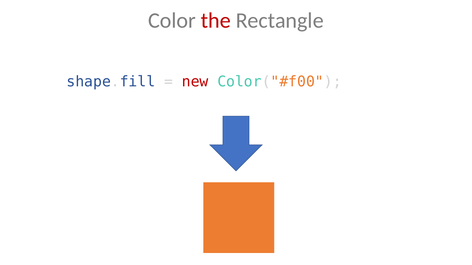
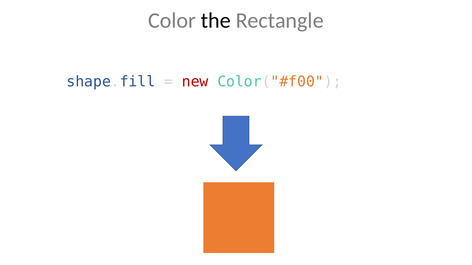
the colour: red -> black
